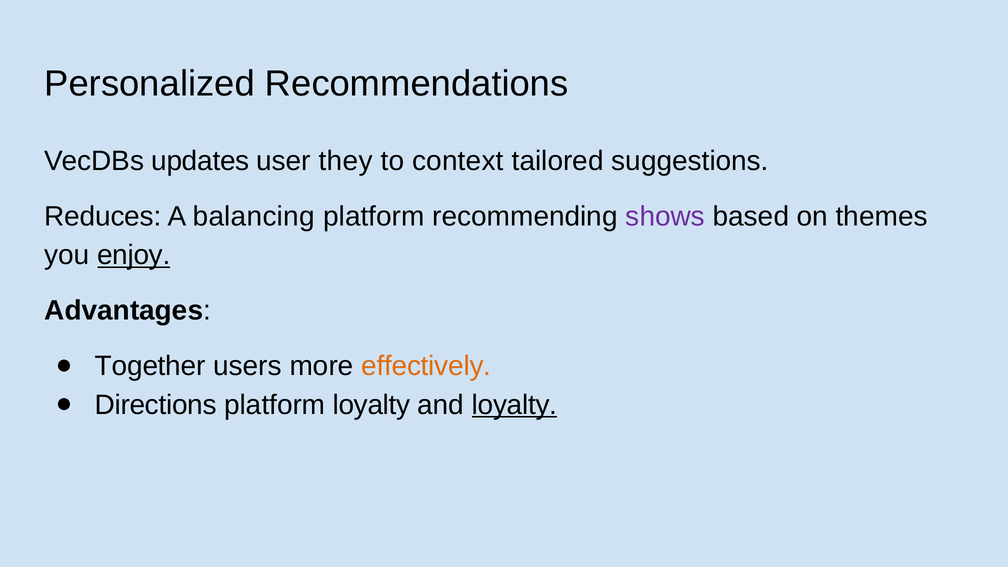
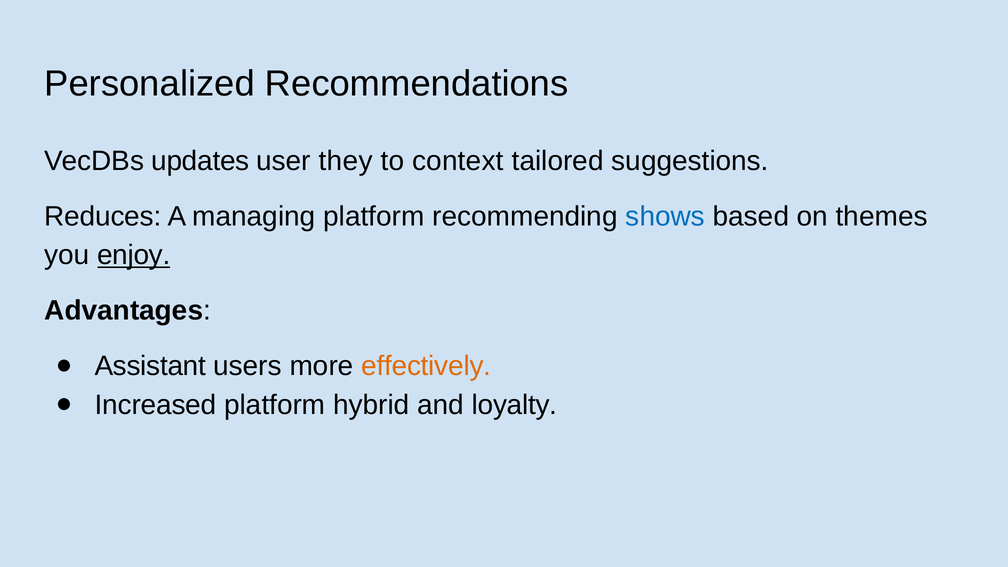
balancing: balancing -> managing
shows colour: purple -> blue
Together: Together -> Assistant
Directions: Directions -> Increased
platform loyalty: loyalty -> hybrid
loyalty at (515, 405) underline: present -> none
